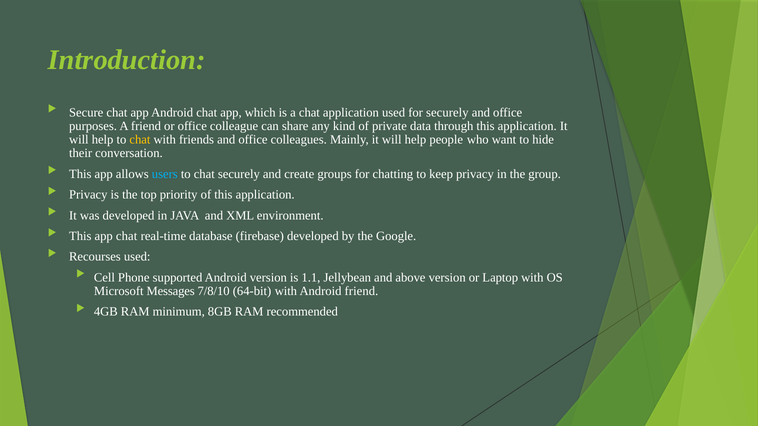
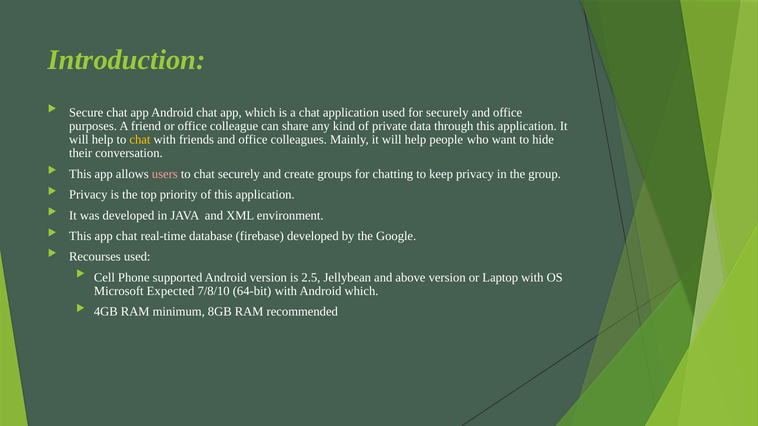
users colour: light blue -> pink
1.1: 1.1 -> 2.5
Messages: Messages -> Expected
Android friend: friend -> which
